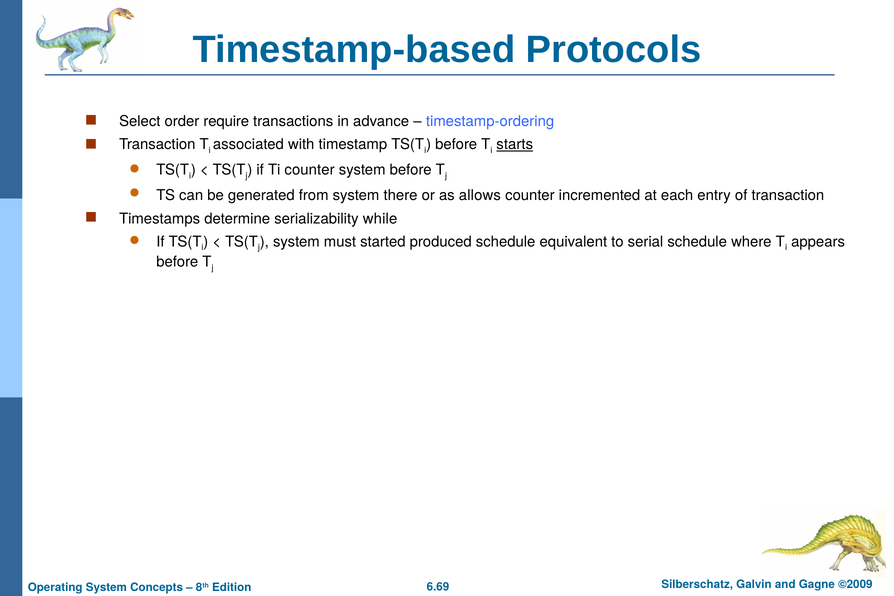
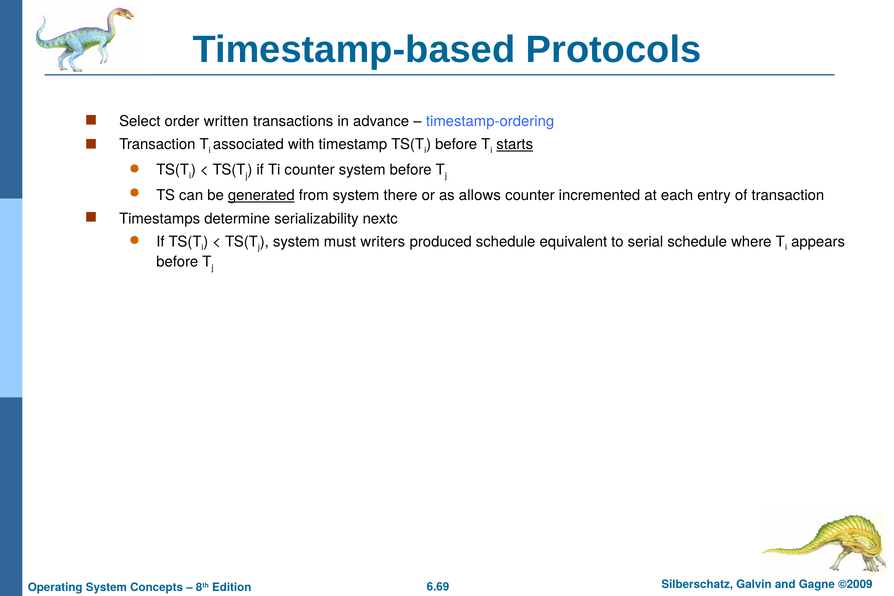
require: require -> written
generated underline: none -> present
while: while -> nextc
started: started -> writers
